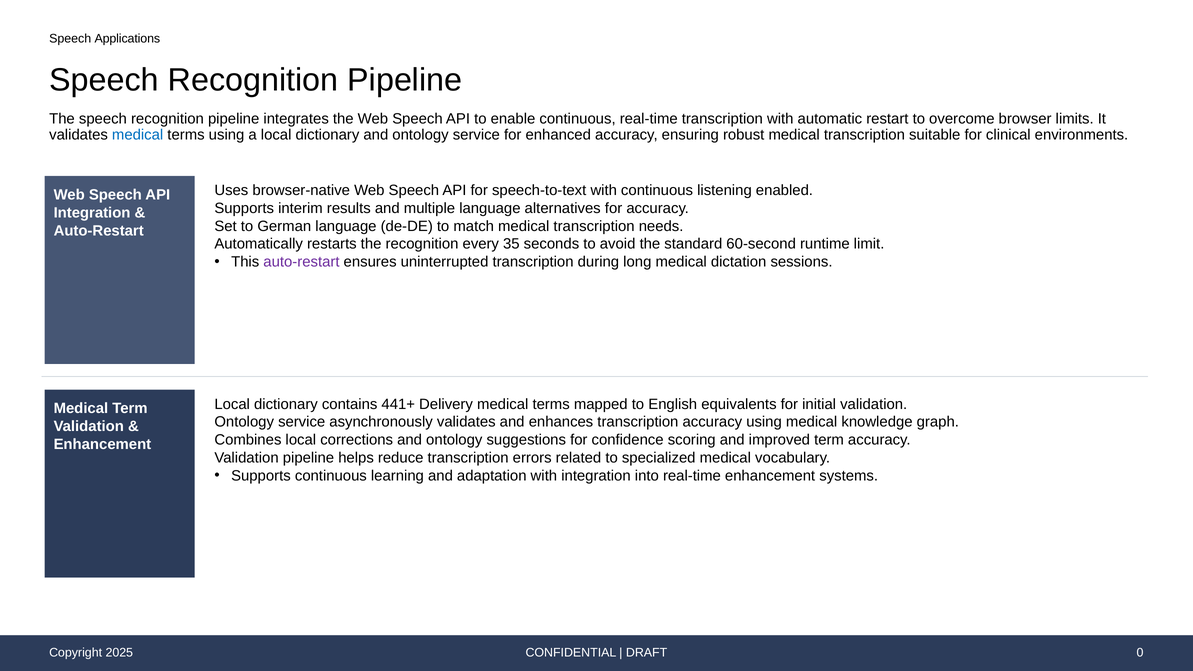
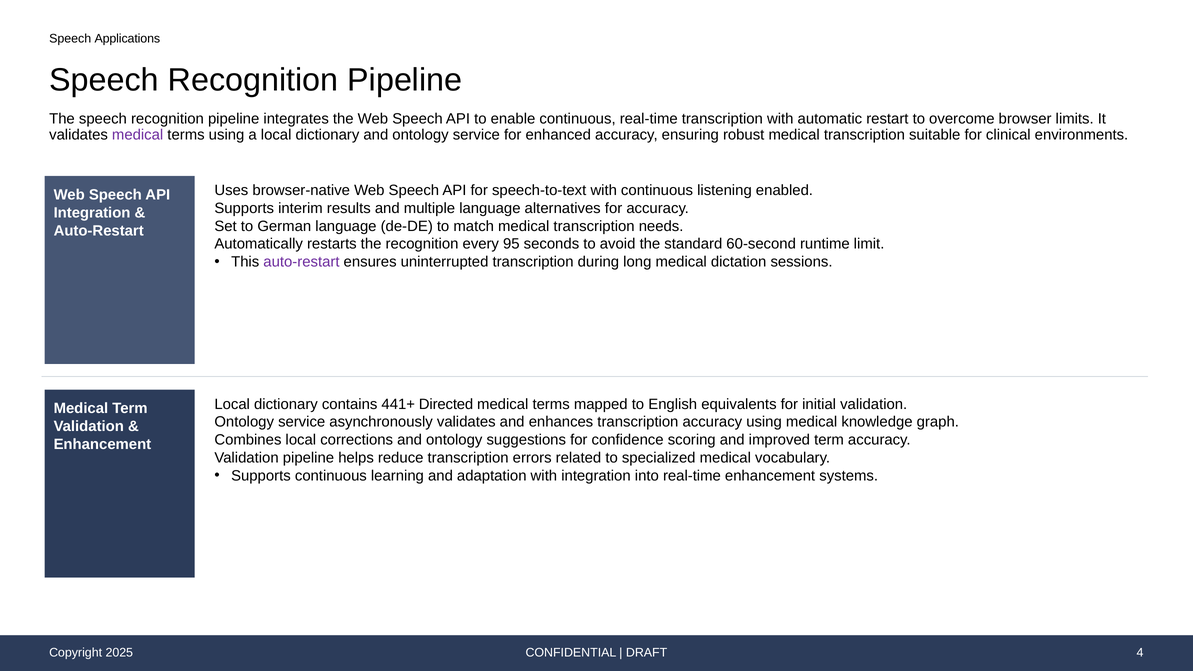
medical at (138, 135) colour: blue -> purple
35: 35 -> 95
Delivery: Delivery -> Directed
0: 0 -> 4
